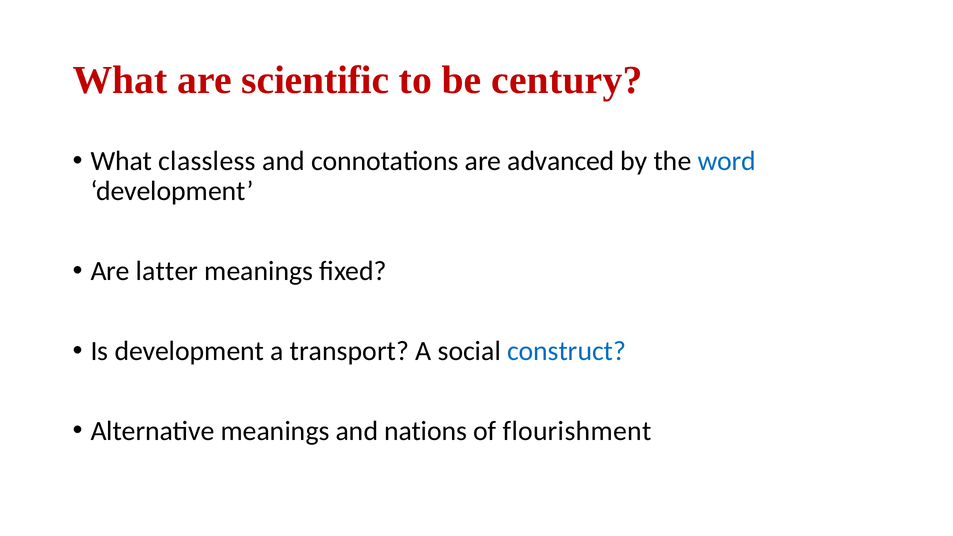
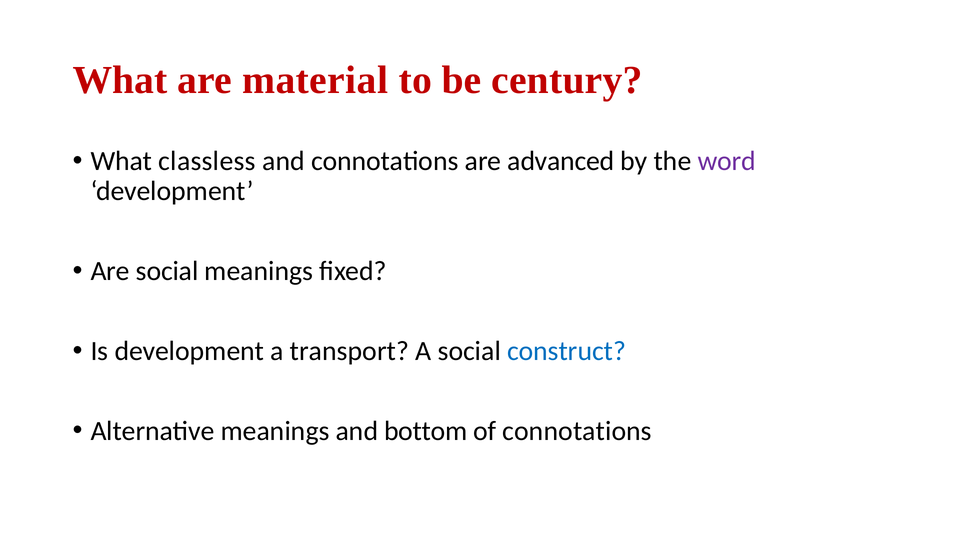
scientific: scientific -> material
word colour: blue -> purple
Are latter: latter -> social
nations: nations -> bottom
of flourishment: flourishment -> connotations
